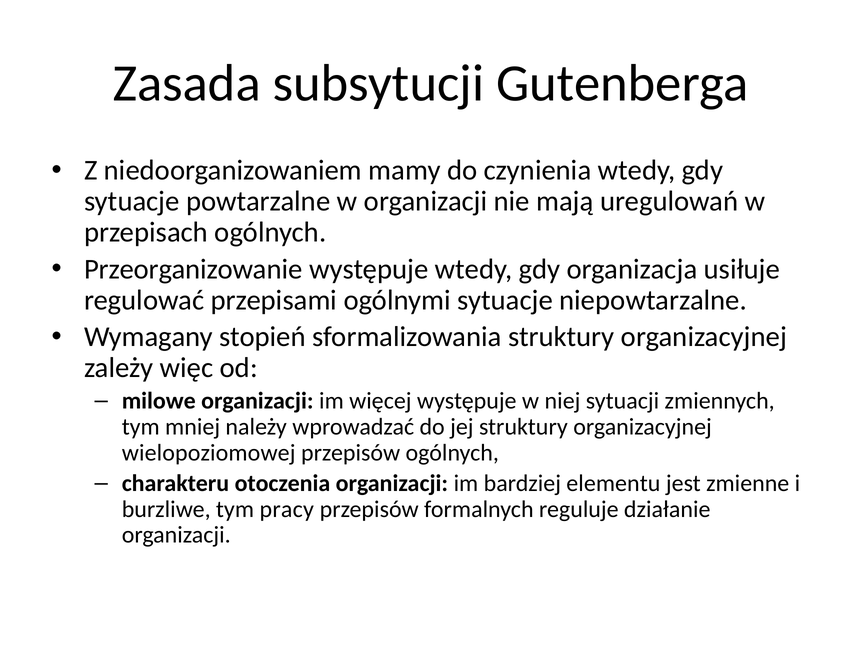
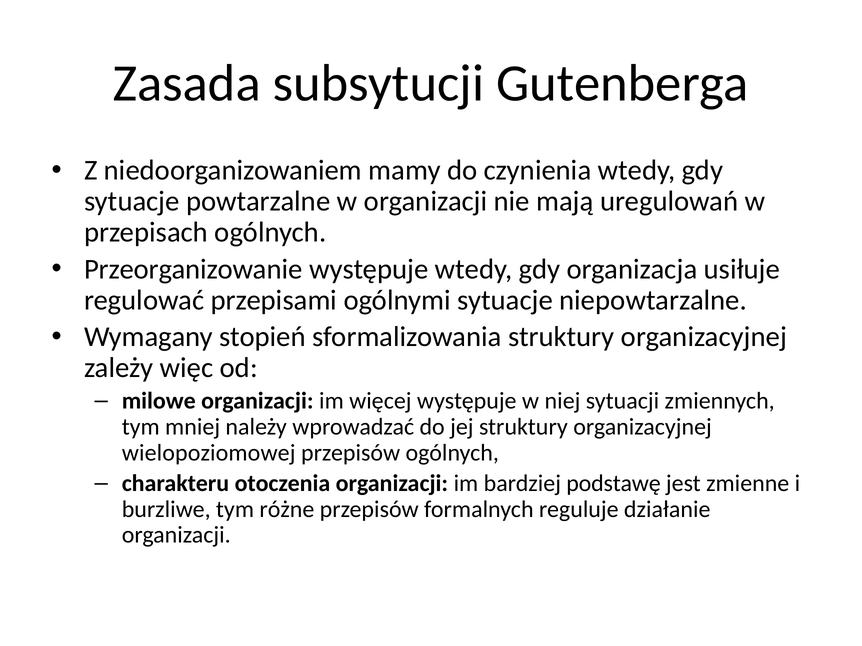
elementu: elementu -> podstawę
pracy: pracy -> różne
